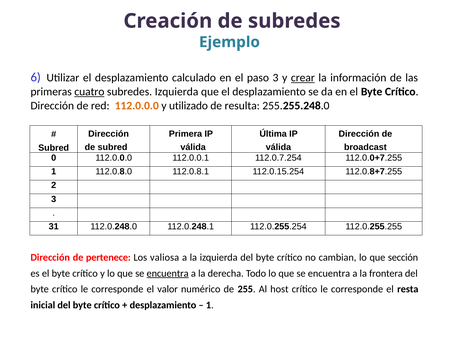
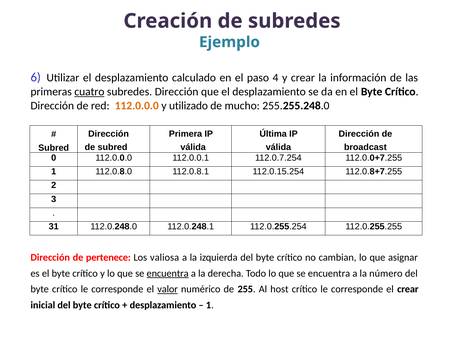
paso 3: 3 -> 4
crear at (303, 78) underline: present -> none
subredes Izquierda: Izquierda -> Dirección
resulta: resulta -> mucho
sección: sección -> asignar
frontera: frontera -> número
valor underline: none -> present
el resta: resta -> crear
